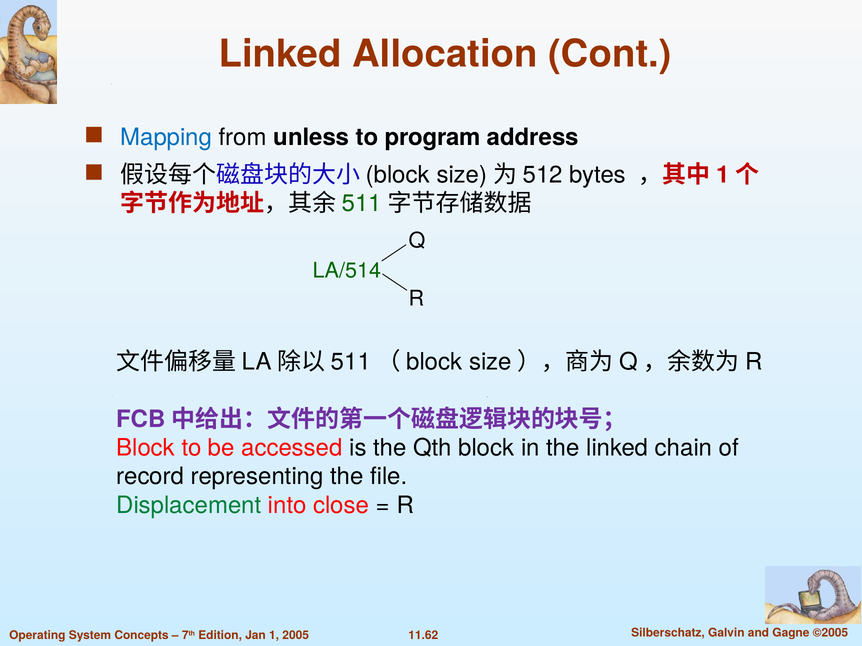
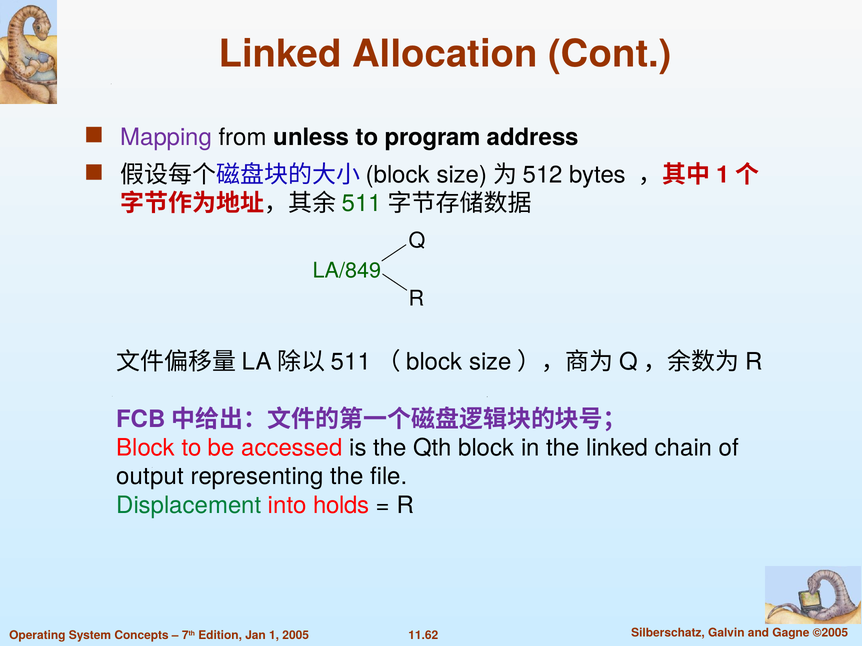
Mapping colour: blue -> purple
LA/514: LA/514 -> LA/849
record: record -> output
close: close -> holds
